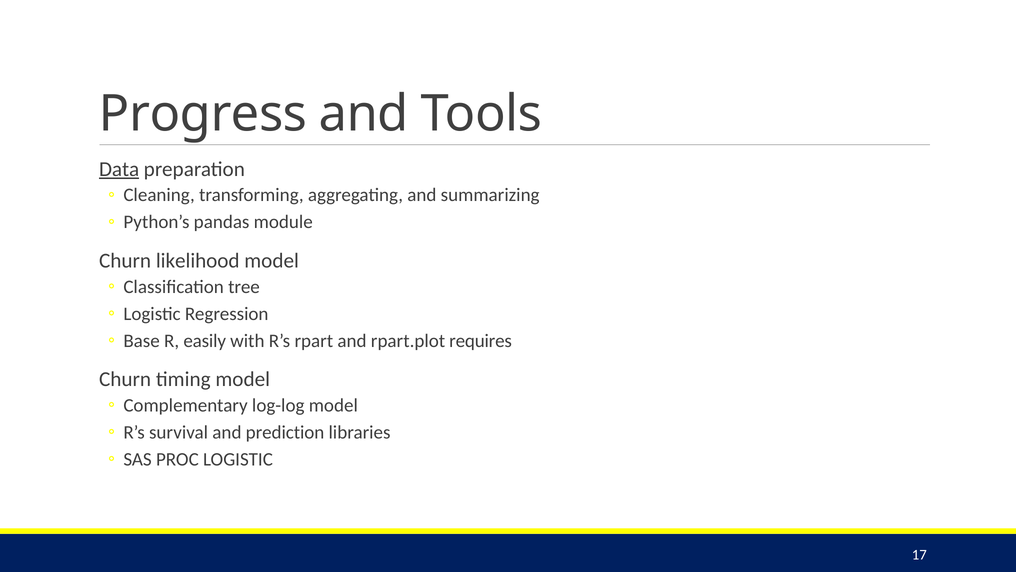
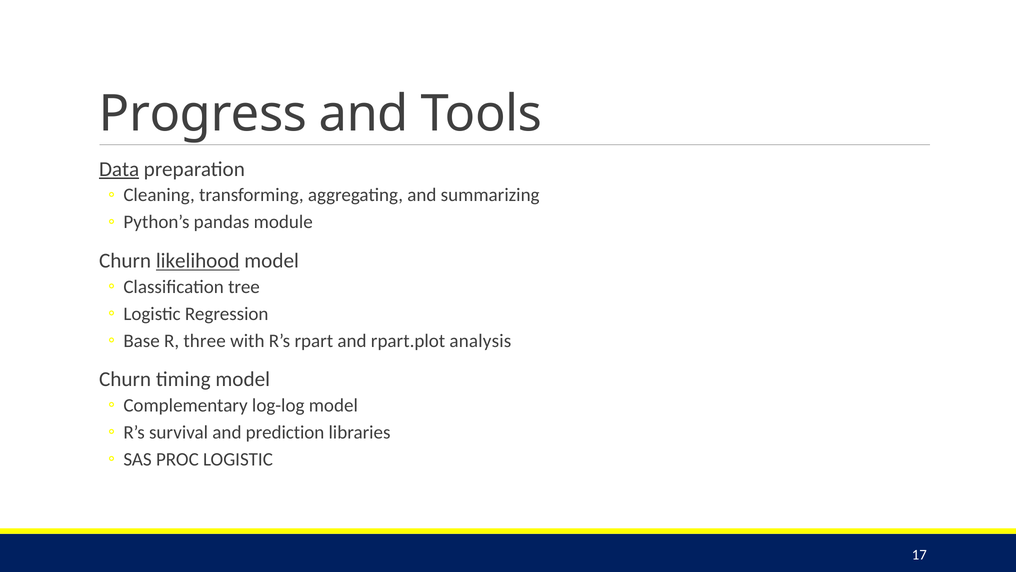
likelihood underline: none -> present
easily: easily -> three
requires: requires -> analysis
